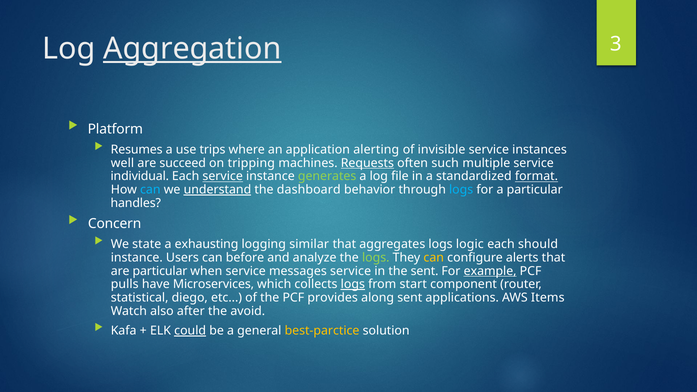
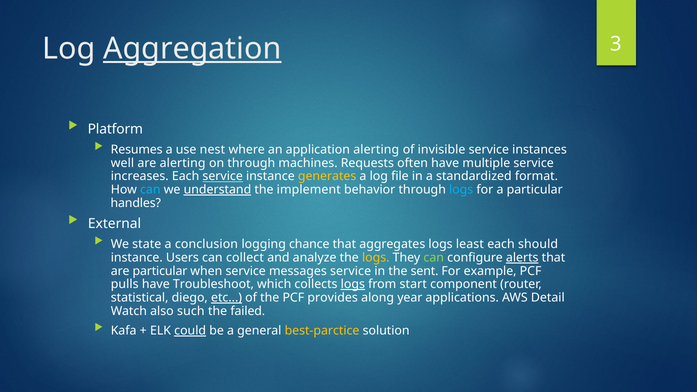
trips: trips -> nest
are succeed: succeed -> alerting
on tripping: tripping -> through
Requests underline: present -> none
often such: such -> have
individual: individual -> increases
generates colour: light green -> yellow
format underline: present -> none
dashboard: dashboard -> implement
Concern: Concern -> External
exhausting: exhausting -> conclusion
similar: similar -> chance
logic: logic -> least
before: before -> collect
logs at (376, 258) colour: light green -> yellow
can at (434, 258) colour: yellow -> light green
alerts underline: none -> present
example underline: present -> none
Microservices: Microservices -> Troubleshoot
etc underline: none -> present
along sent: sent -> year
Items: Items -> Detail
after: after -> such
avoid: avoid -> failed
